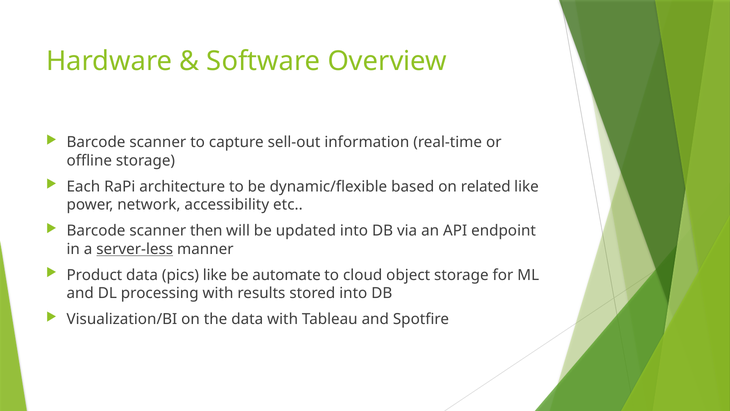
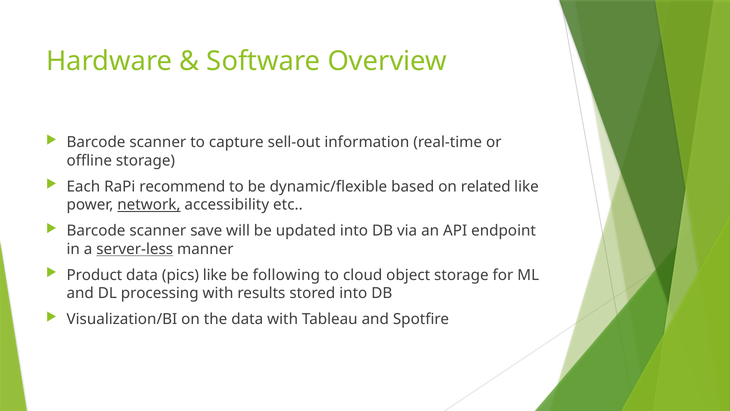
architecture: architecture -> recommend
network underline: none -> present
then: then -> save
automate: automate -> following
